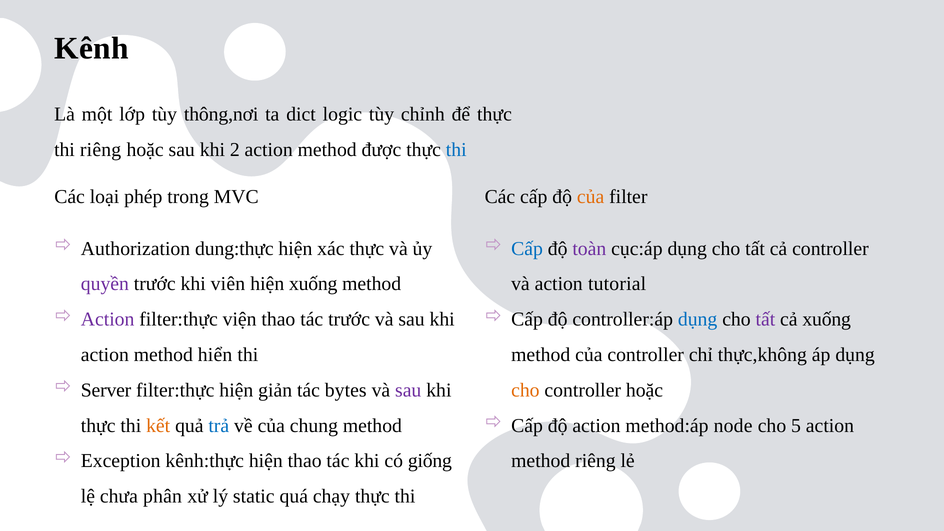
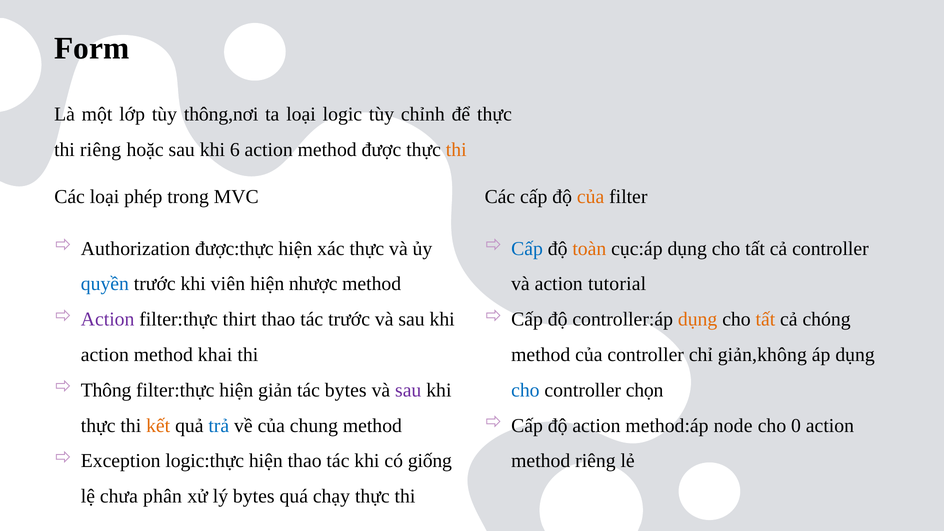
Kênh: Kênh -> Form
ta dict: dict -> loại
2: 2 -> 6
thi at (456, 150) colour: blue -> orange
dung:thực: dung:thực -> được:thực
toàn colour: purple -> orange
quyền colour: purple -> blue
hiện xuống: xuống -> nhược
viện: viện -> thirt
dụng at (698, 319) colour: blue -> orange
tất at (765, 319) colour: purple -> orange
cả xuống: xuống -> chóng
hiển: hiển -> khai
thực,không: thực,không -> giản,không
Server: Server -> Thông
cho at (525, 390) colour: orange -> blue
controller hoặc: hoặc -> chọn
5: 5 -> 0
kênh:thực: kênh:thực -> logic:thực
lý static: static -> bytes
